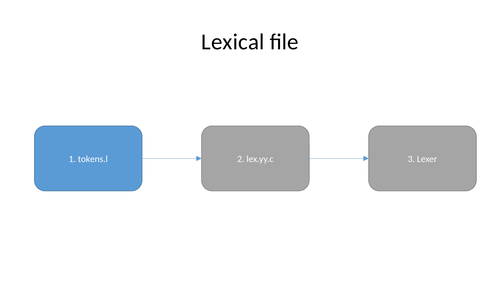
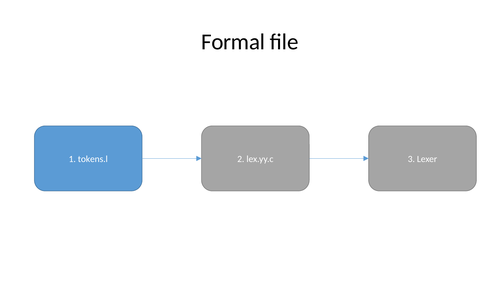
Lexical: Lexical -> Formal
